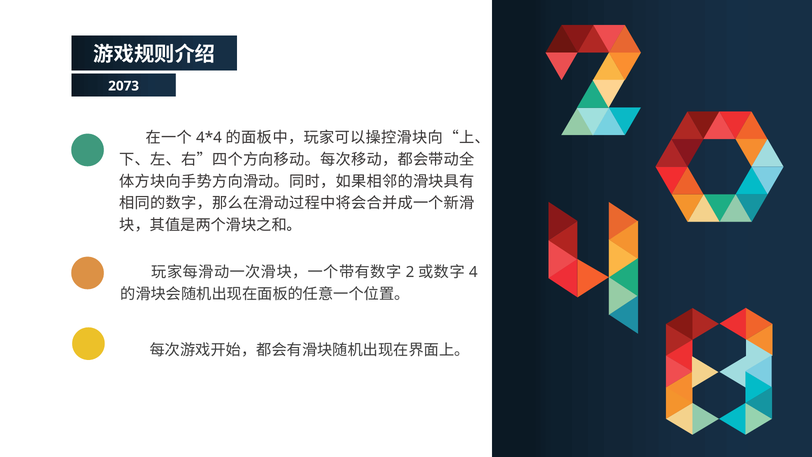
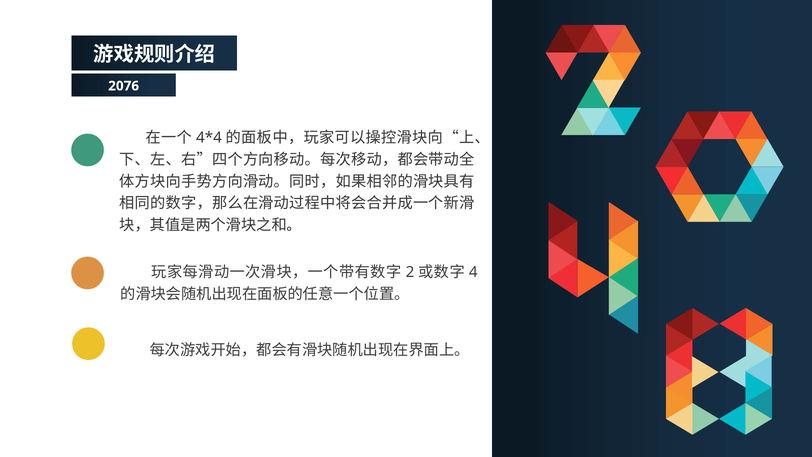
2073: 2073 -> 2076
